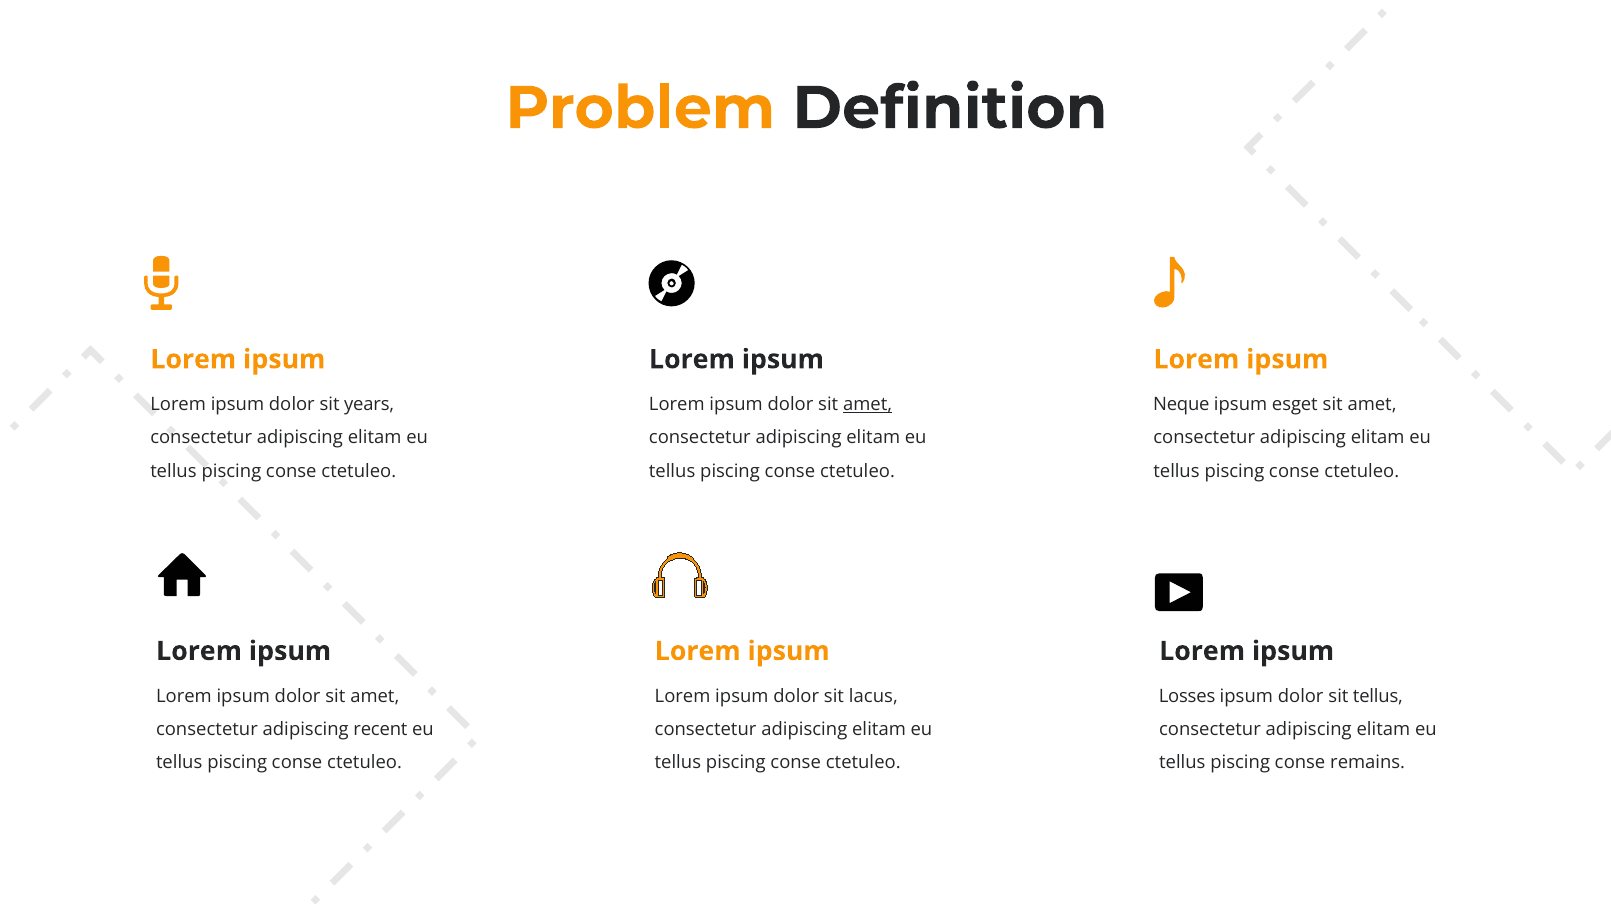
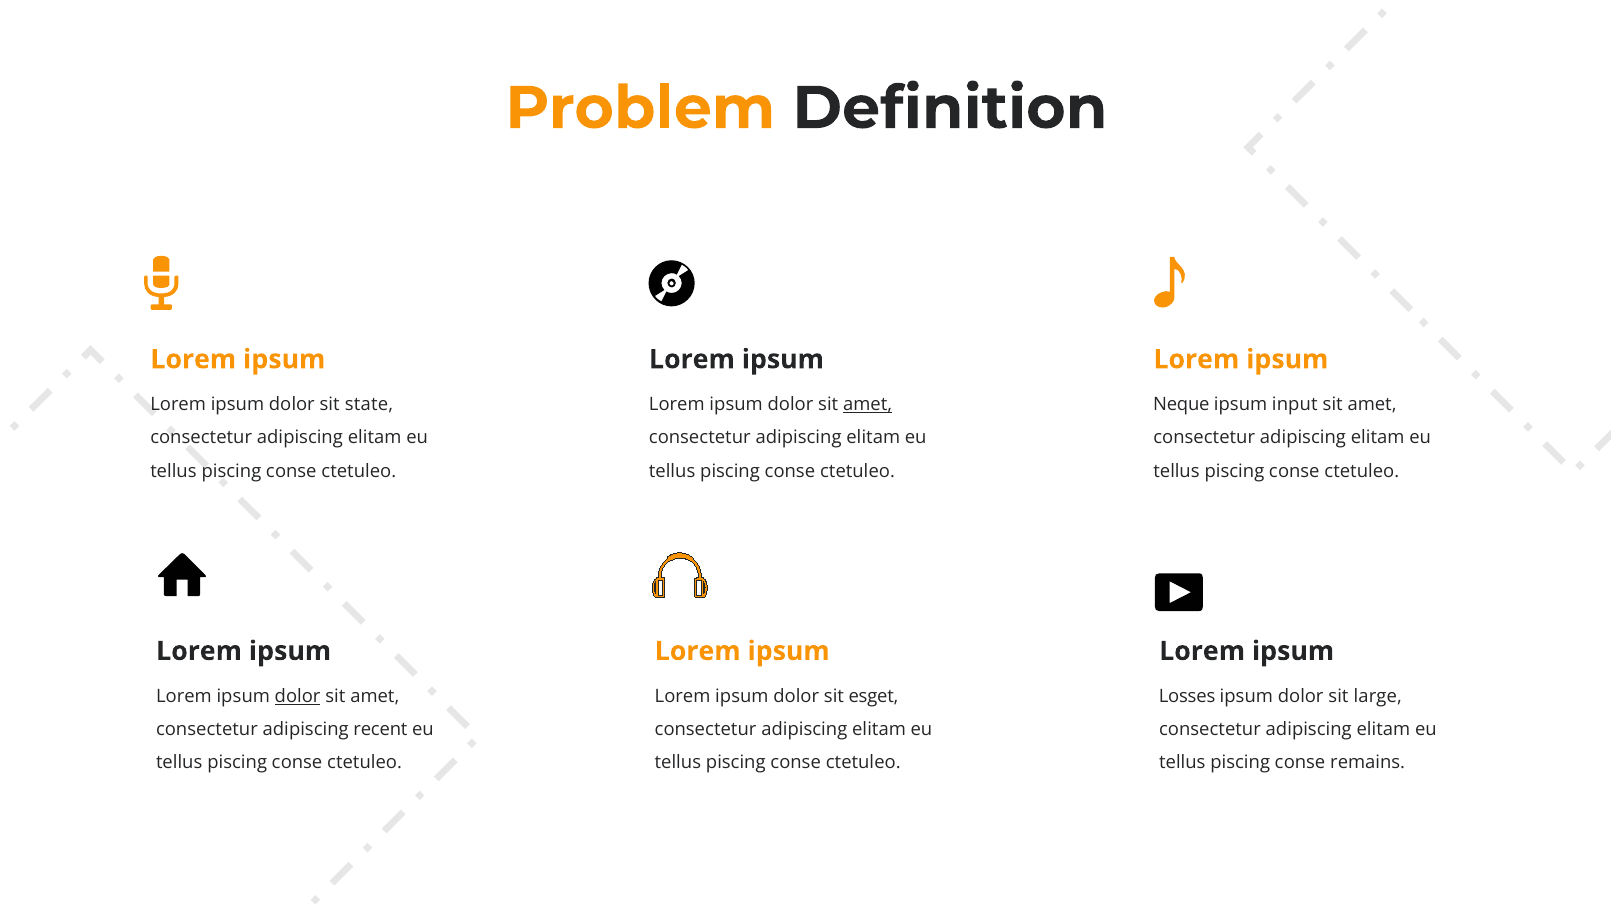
years: years -> state
esget: esget -> input
dolor at (298, 696) underline: none -> present
lacus: lacus -> esget
sit tellus: tellus -> large
